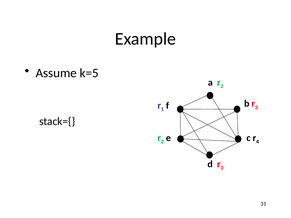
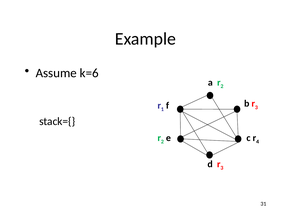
k=5: k=5 -> k=6
